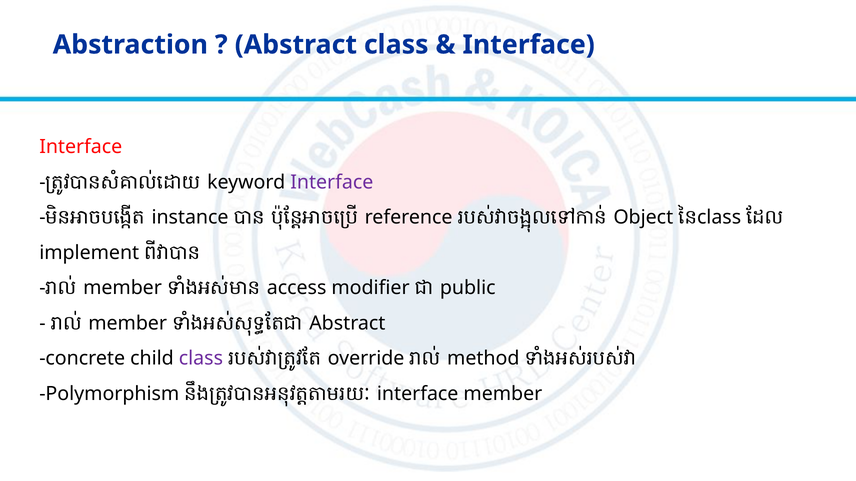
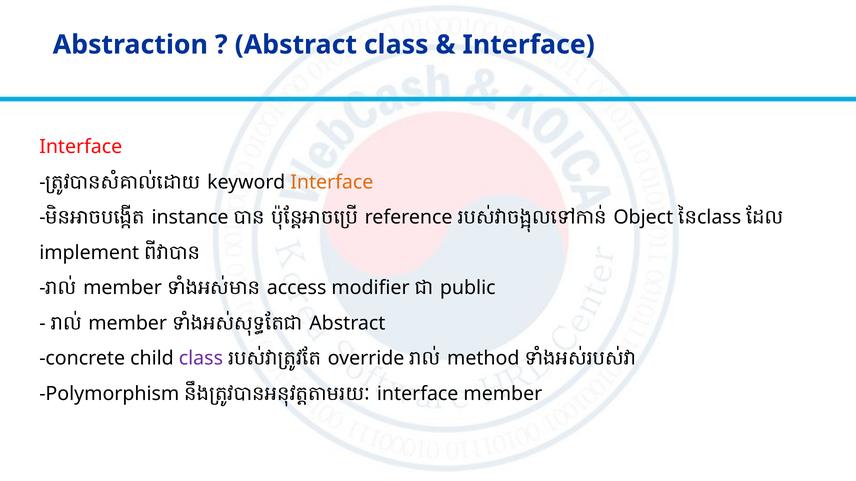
Interface at (332, 182) colour: purple -> orange
